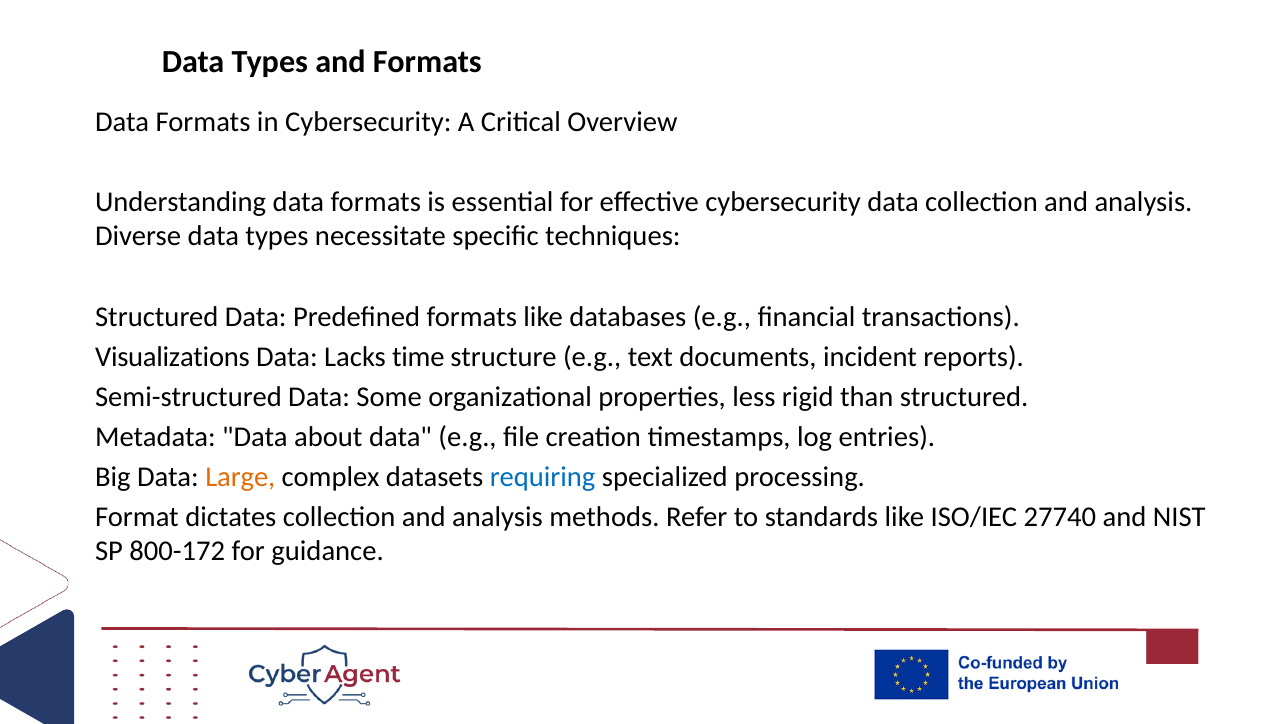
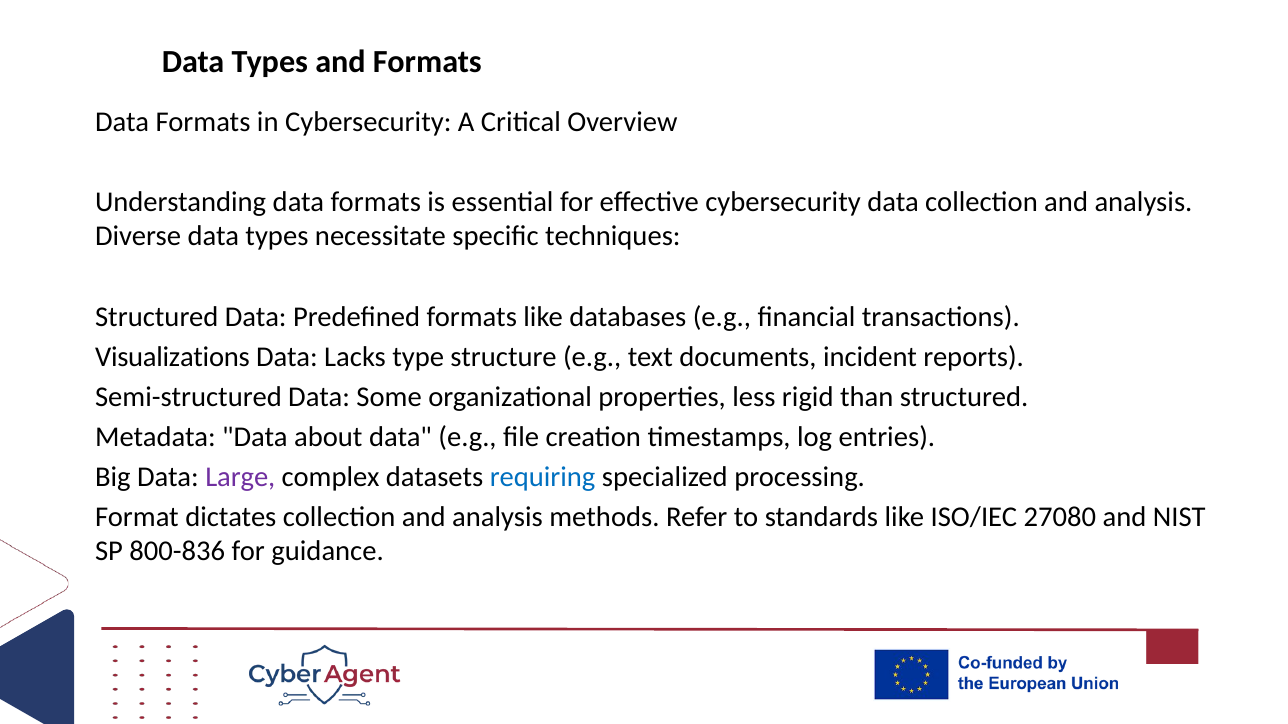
time: time -> type
Large colour: orange -> purple
27740: 27740 -> 27080
800-172: 800-172 -> 800-836
